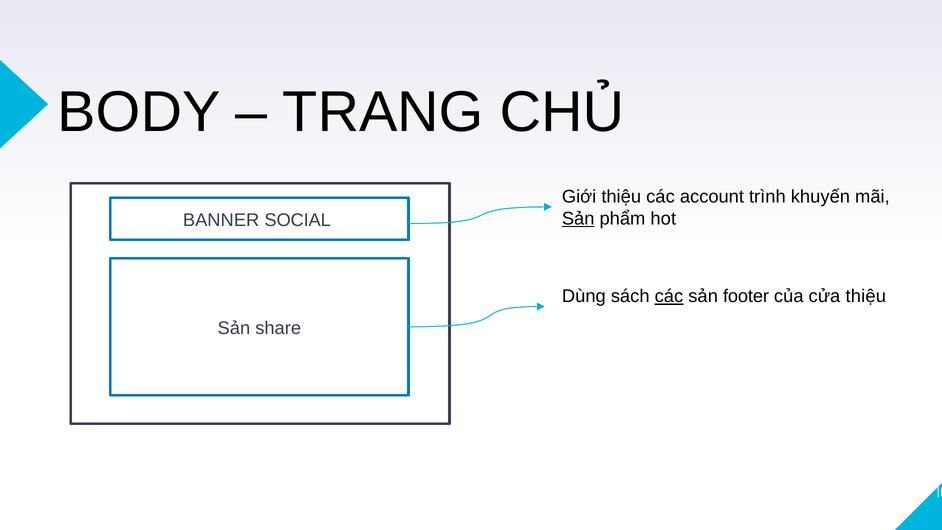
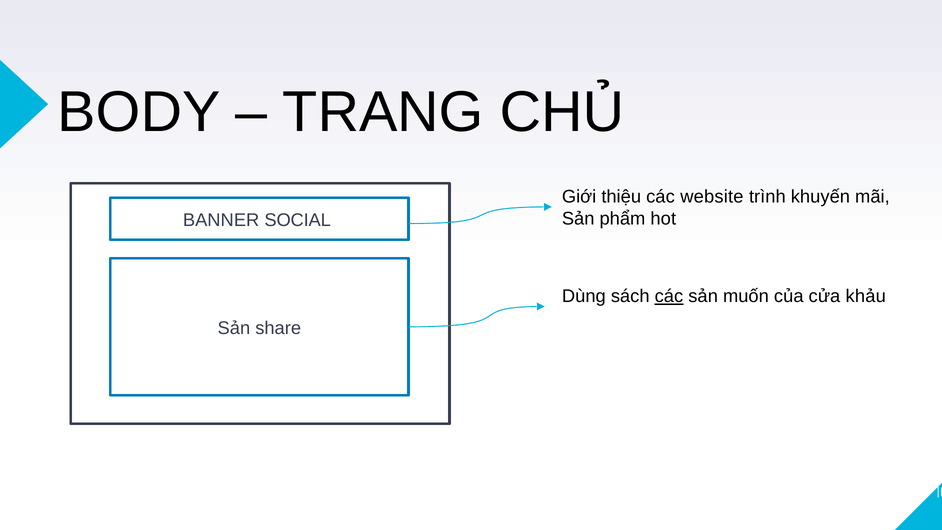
account: account -> website
Sản at (578, 219) underline: present -> none
footer: footer -> muốn
cửa thiệu: thiệu -> khảu
